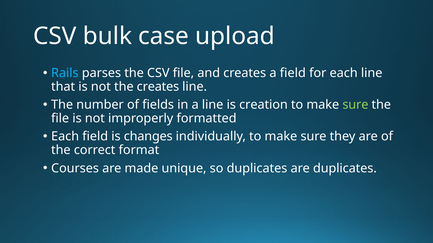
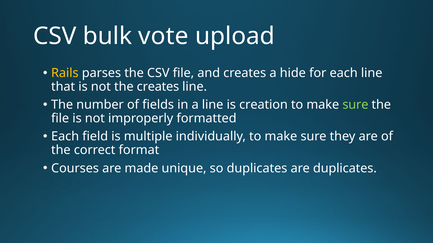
case: case -> vote
Rails colour: light blue -> yellow
a field: field -> hide
changes: changes -> multiple
